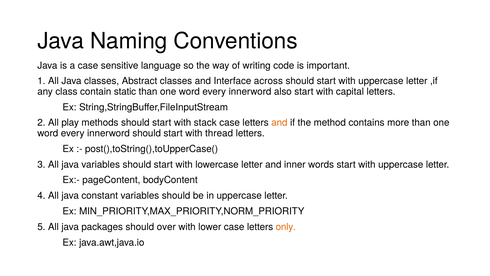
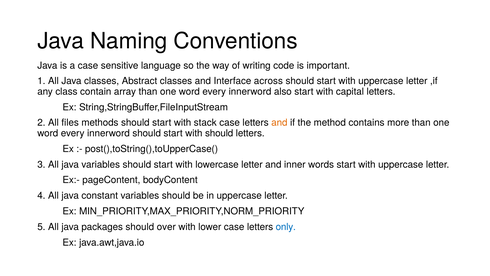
static: static -> array
play: play -> files
with thread: thread -> should
only colour: orange -> blue
